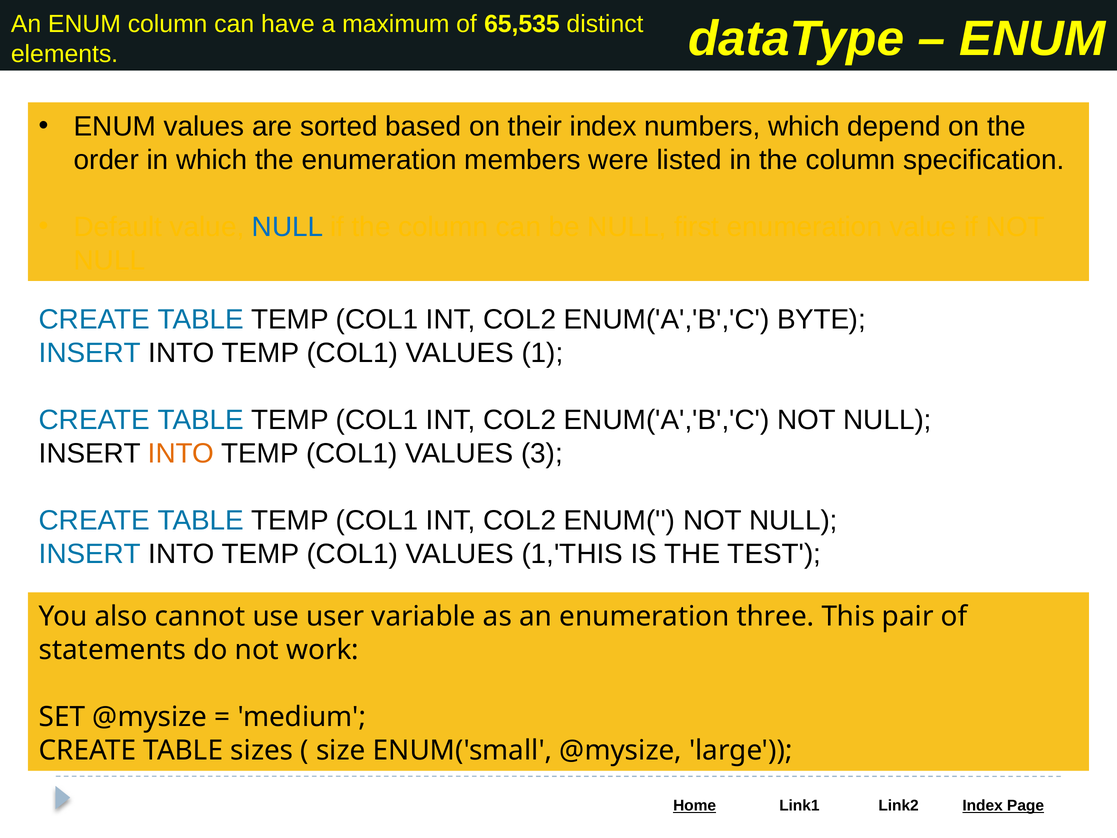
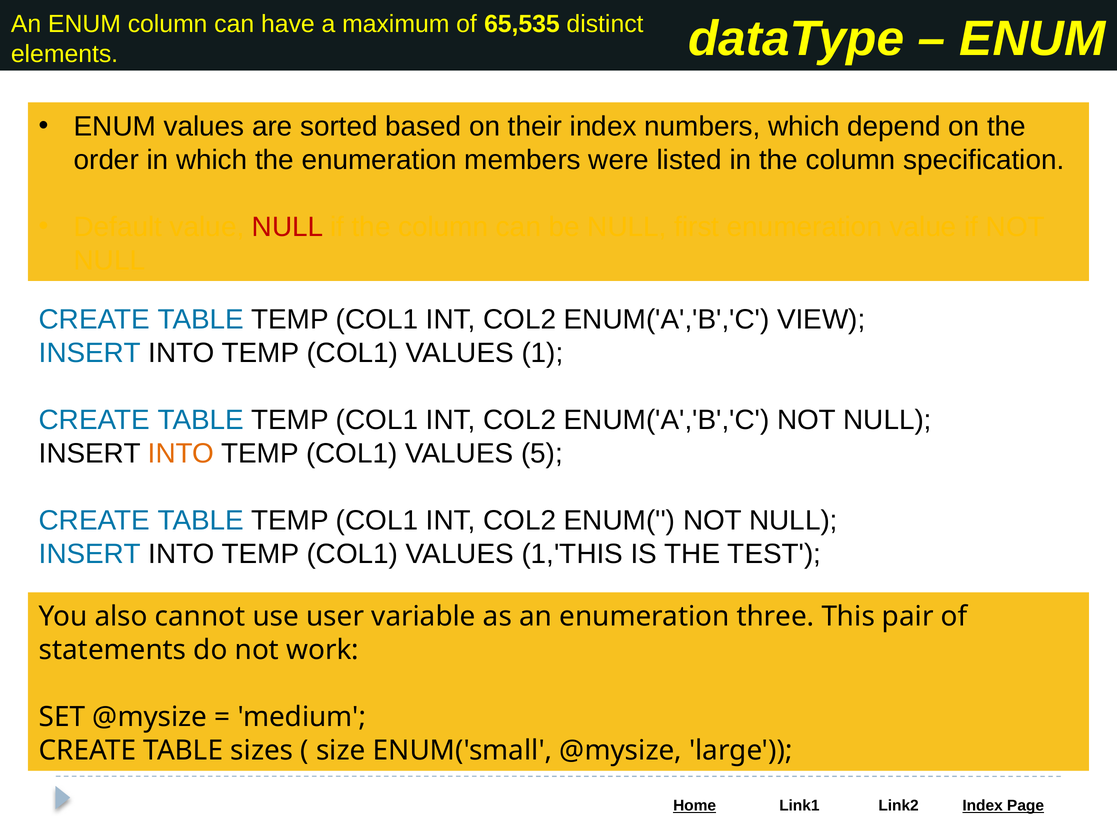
NULL at (288, 227) colour: blue -> red
BYTE: BYTE -> VIEW
3: 3 -> 5
